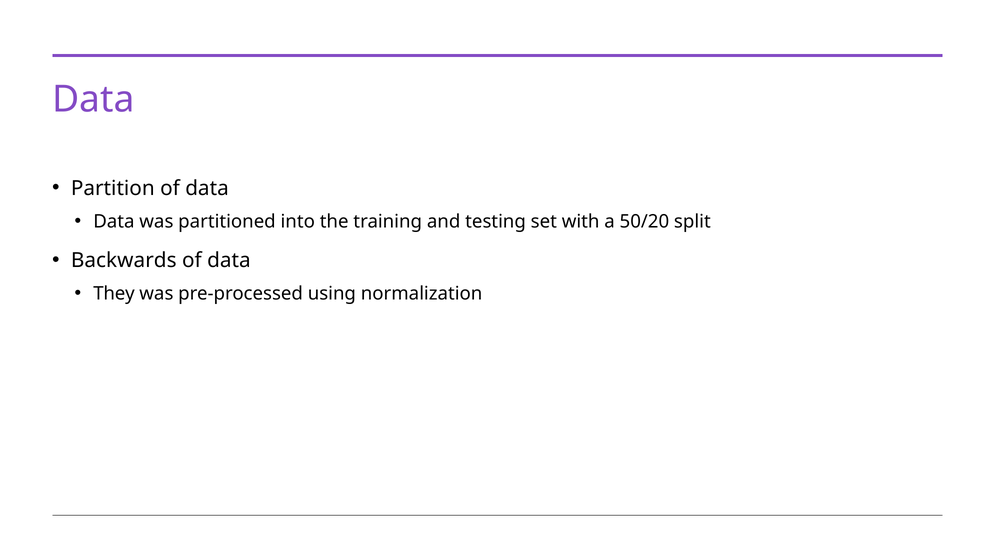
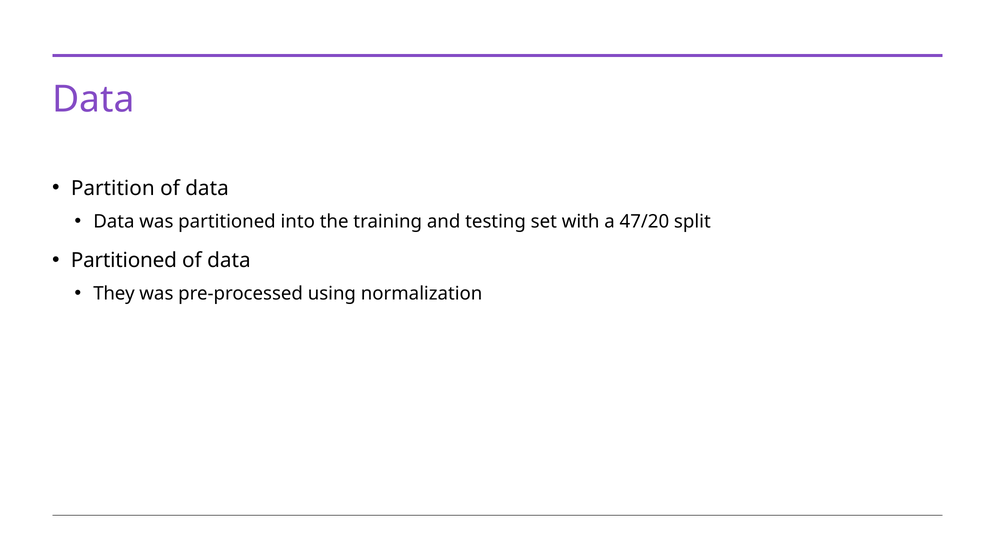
50/20: 50/20 -> 47/20
Backwards at (124, 260): Backwards -> Partitioned
